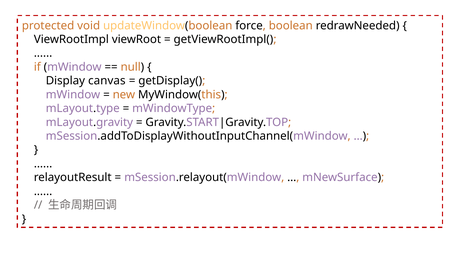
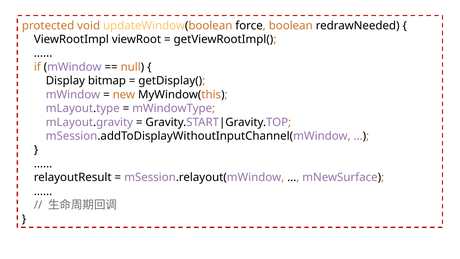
canvas: canvas -> bitmap
